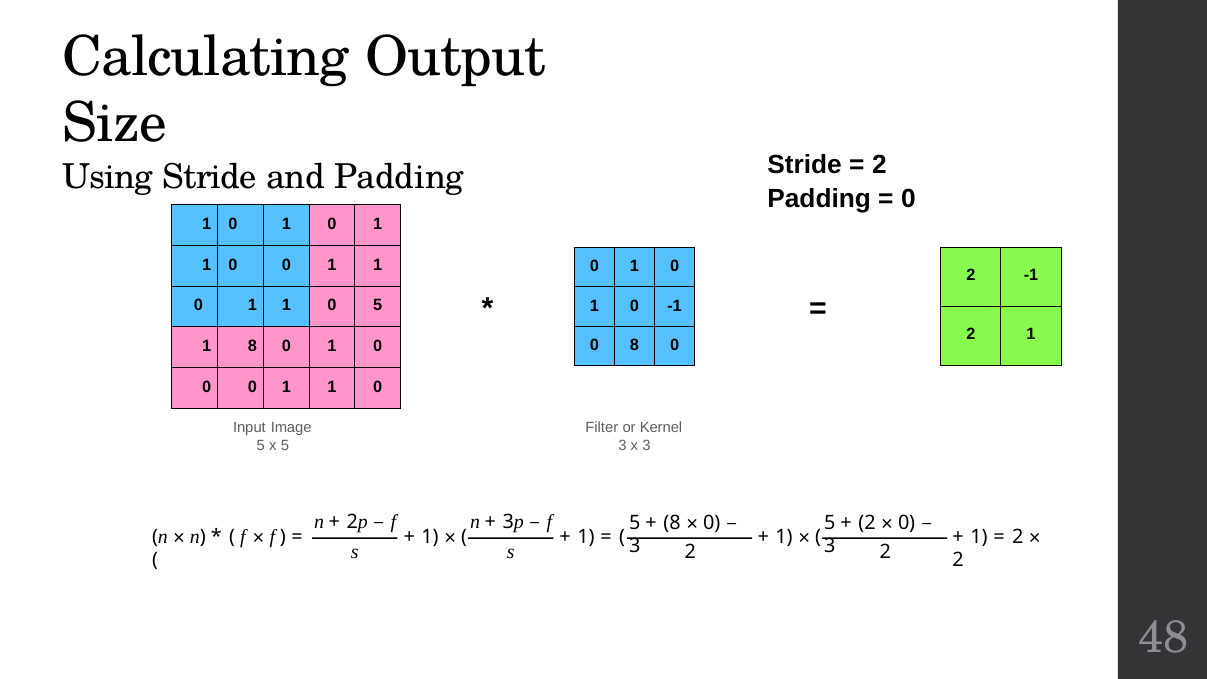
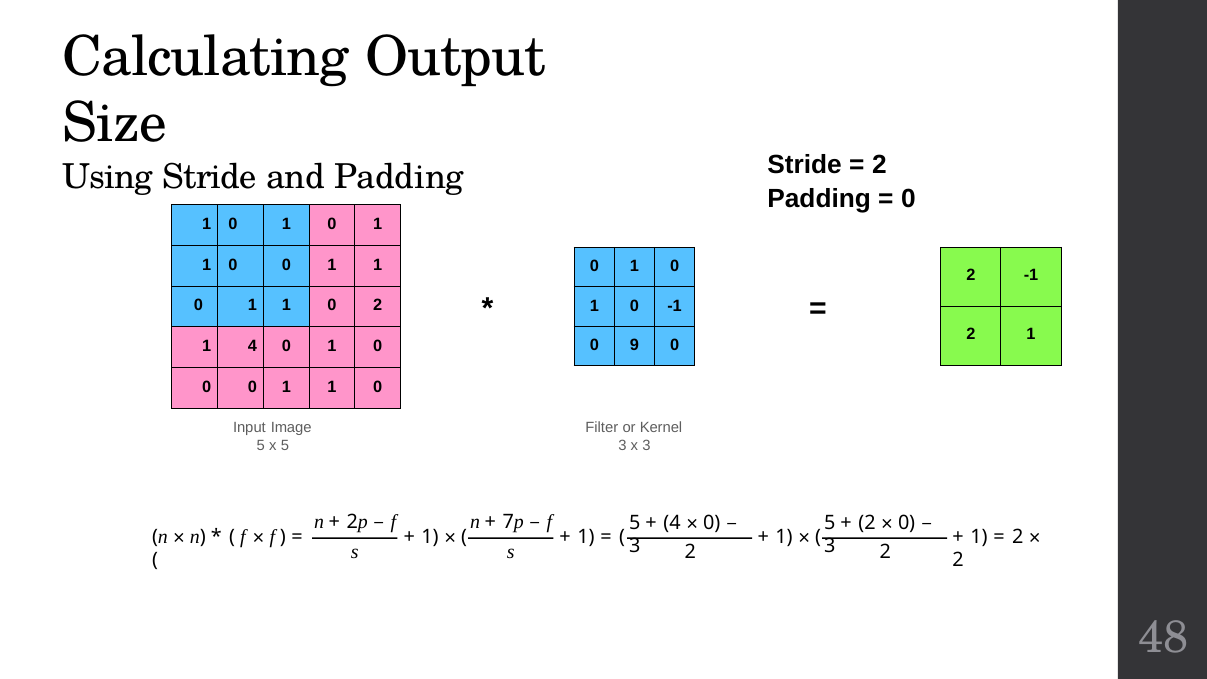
0 5: 5 -> 2
0 8: 8 -> 9
1 8: 8 -> 4
3 at (508, 522): 3 -> 7
8 at (672, 522): 8 -> 4
